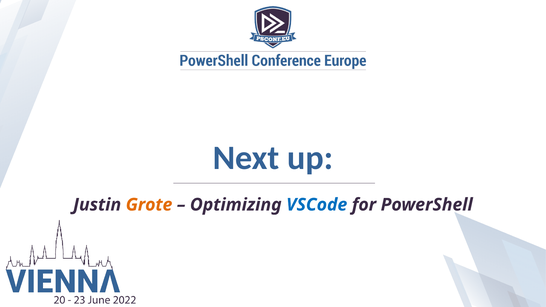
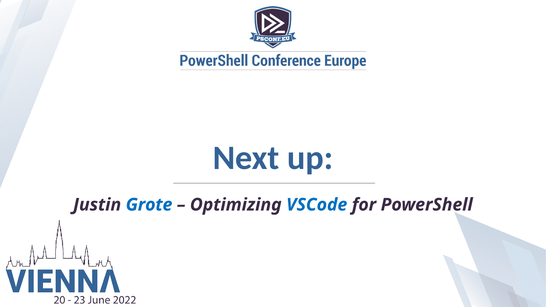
Grote colour: orange -> blue
